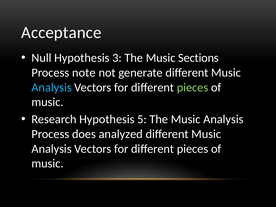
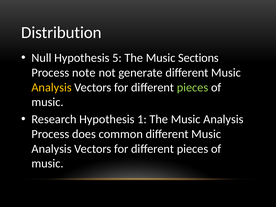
Acceptance: Acceptance -> Distribution
3: 3 -> 5
Analysis at (52, 87) colour: light blue -> yellow
5: 5 -> 1
analyzed: analyzed -> common
